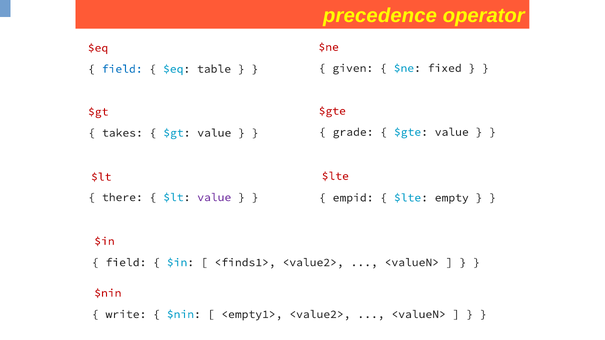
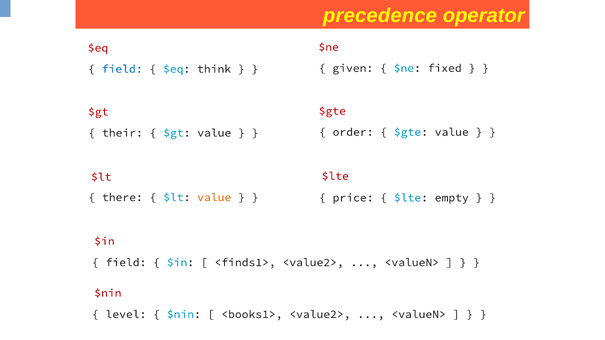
table: table -> think
grade: grade -> order
takes: takes -> their
value at (214, 197) colour: purple -> orange
empid: empid -> price
write: write -> level
<empty1>: <empty1> -> <books1>
